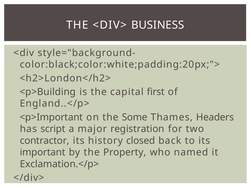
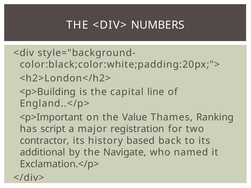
BUSINESS: BUSINESS -> NUMBERS
first: first -> line
Some: Some -> Value
Headers: Headers -> Ranking
closed: closed -> based
important: important -> additional
Property: Property -> Navigate
